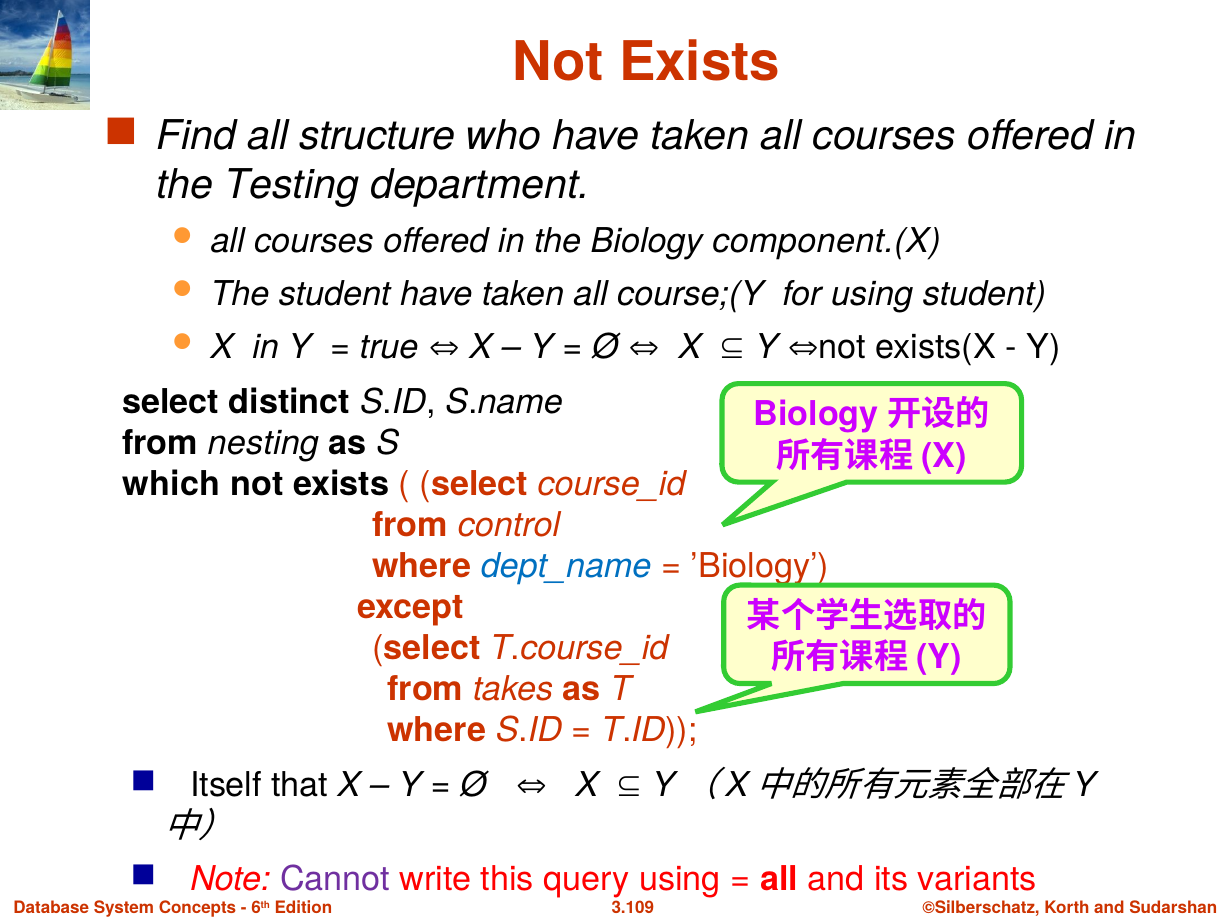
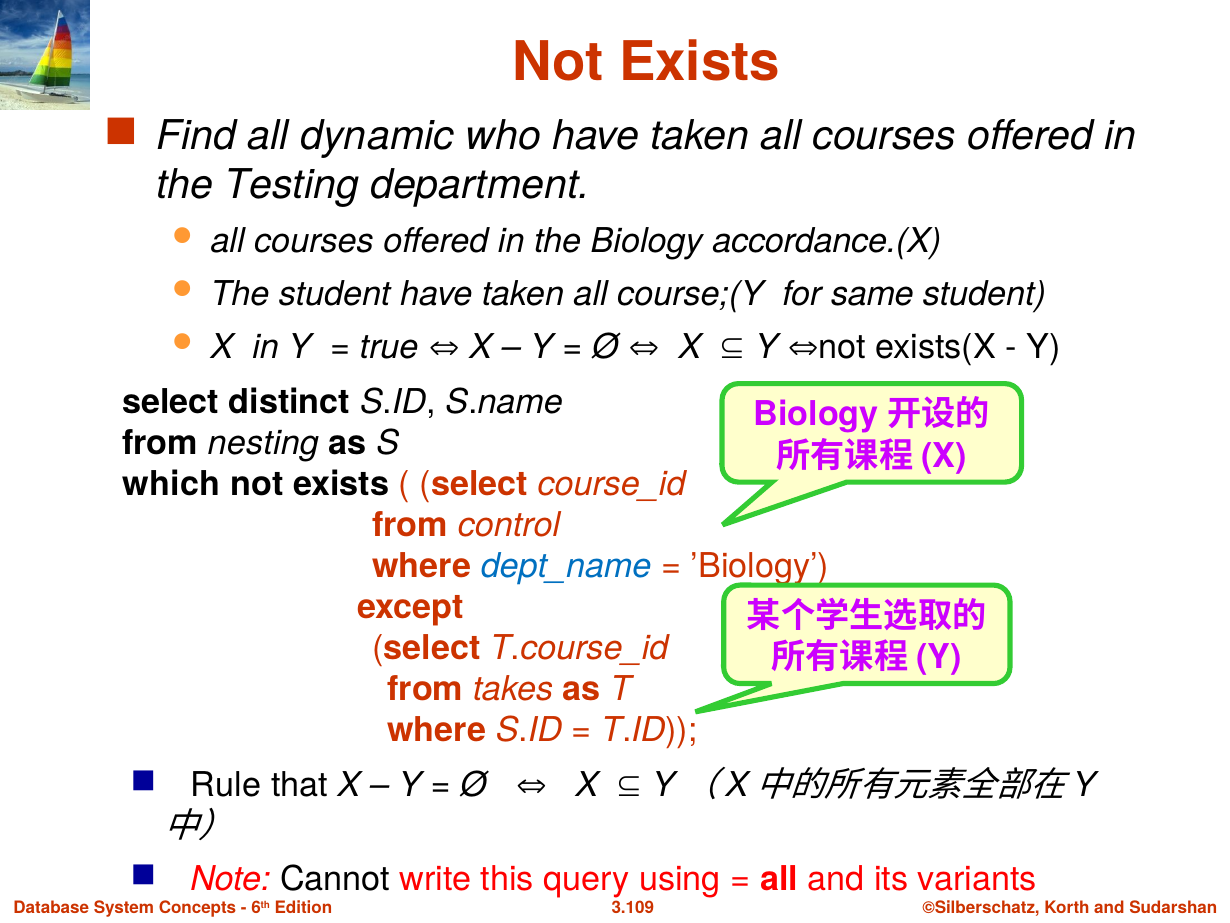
structure: structure -> dynamic
component.(X: component.(X -> accordance.(X
for using: using -> same
Itself: Itself -> Rule
Cannot colour: purple -> black
